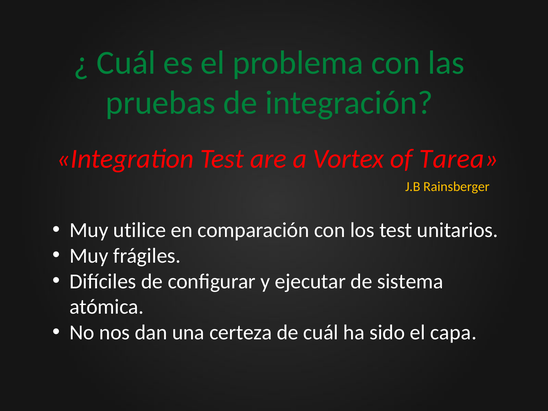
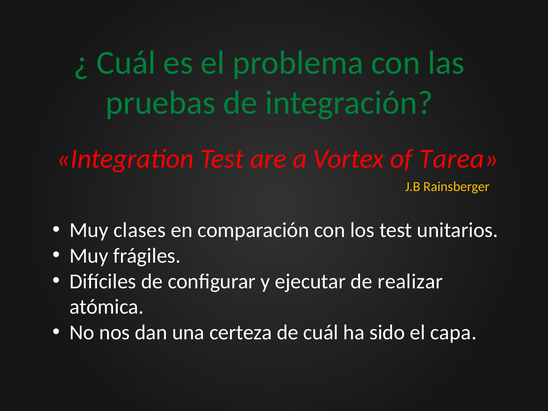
utilice: utilice -> clases
sistema: sistema -> realizar
